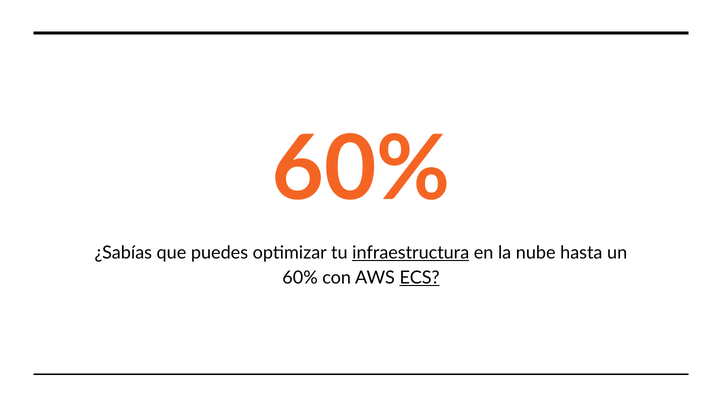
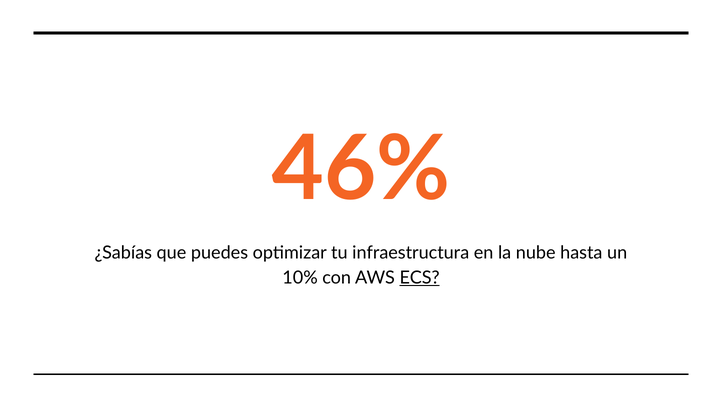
60% at (361, 170): 60% -> 46%
infraestructura underline: present -> none
60% at (300, 278): 60% -> 10%
